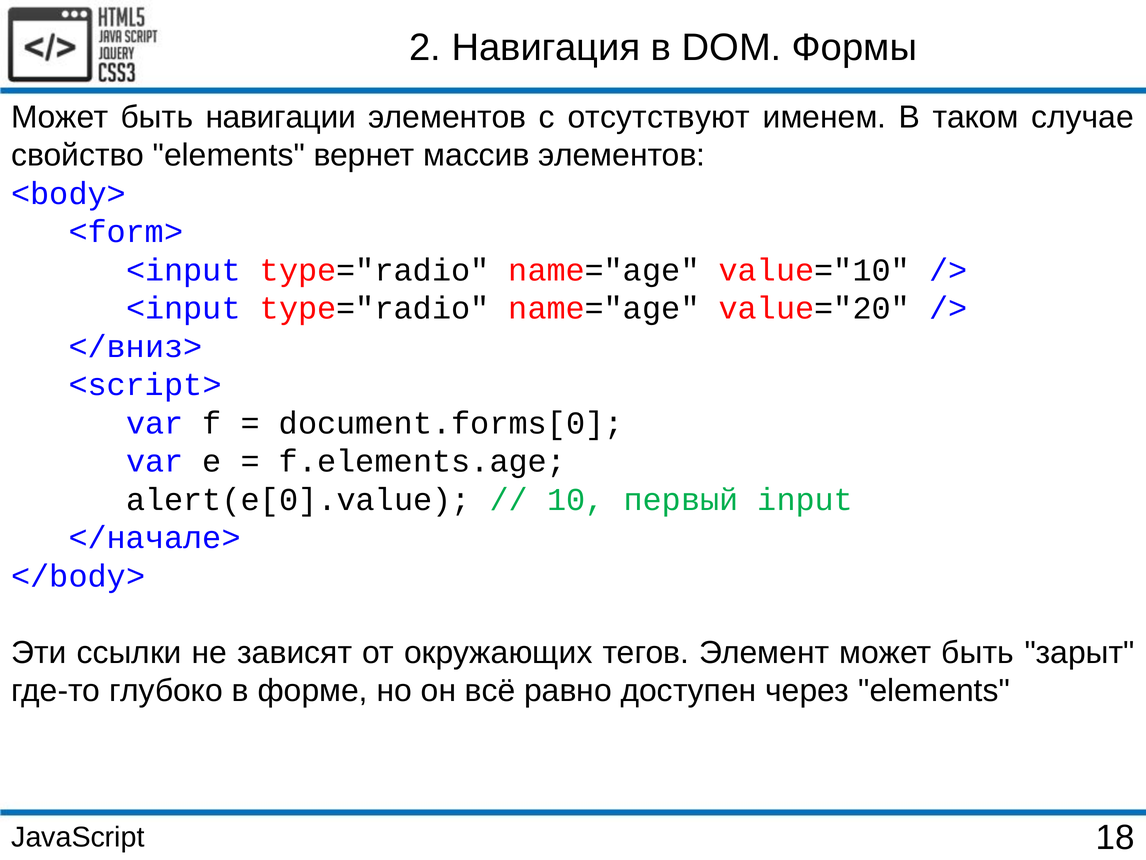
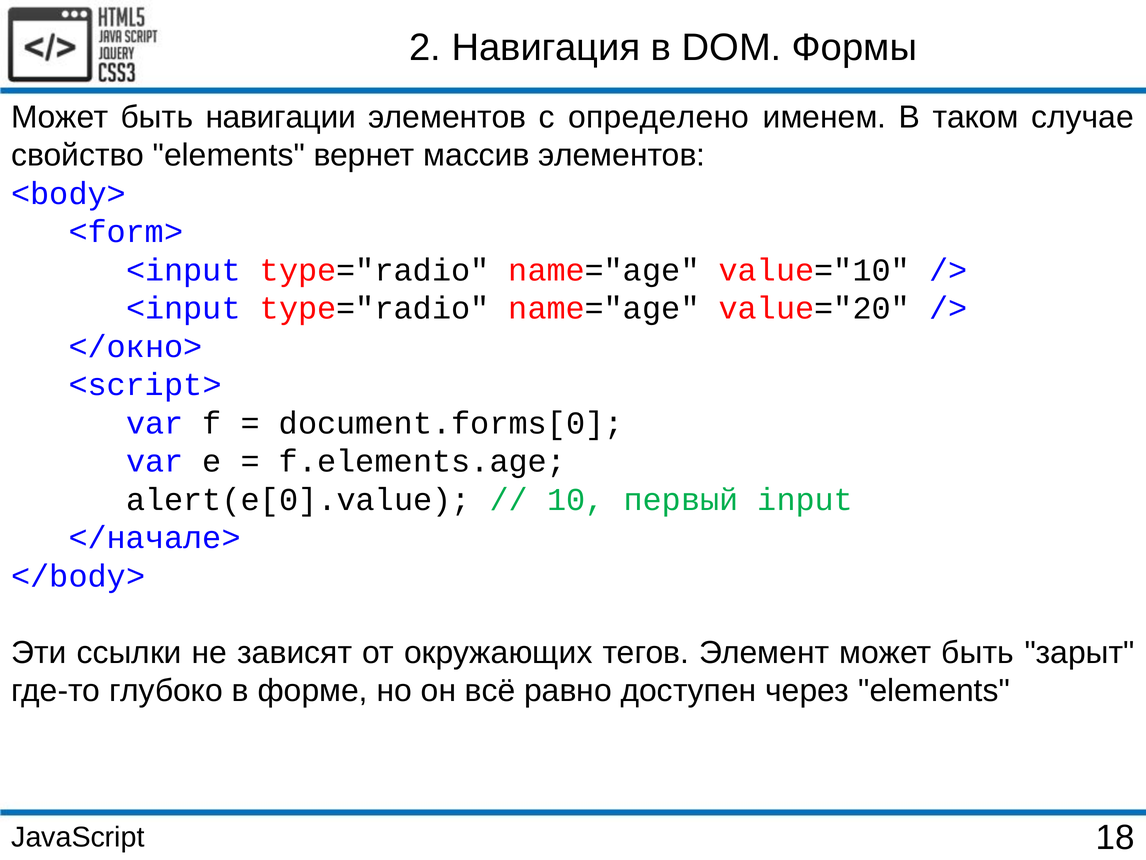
отсутствуют: отсутствуют -> определено
</вниз>: </вниз> -> </окно>
